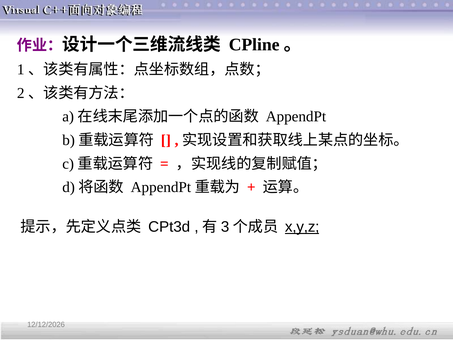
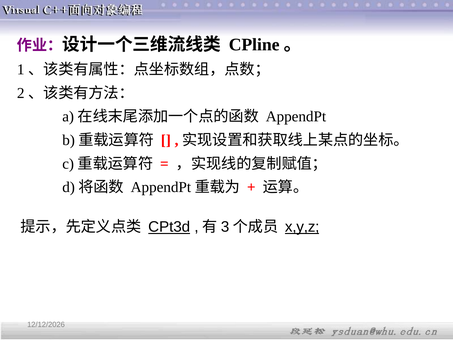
CPt3d underline: none -> present
